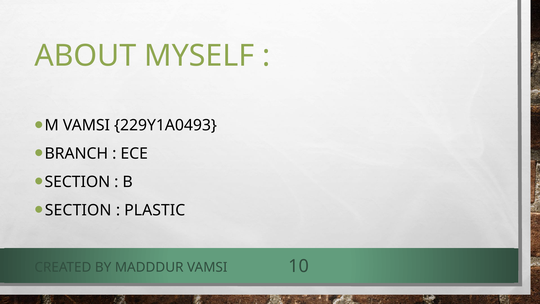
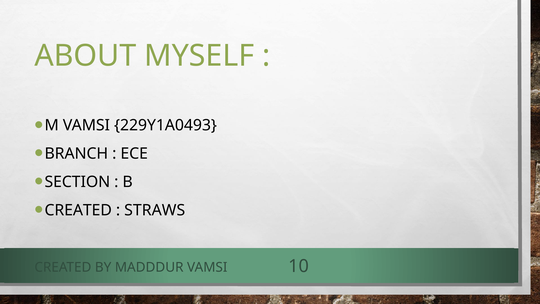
SECTION at (78, 210): SECTION -> CREATED
PLASTIC: PLASTIC -> STRAWS
